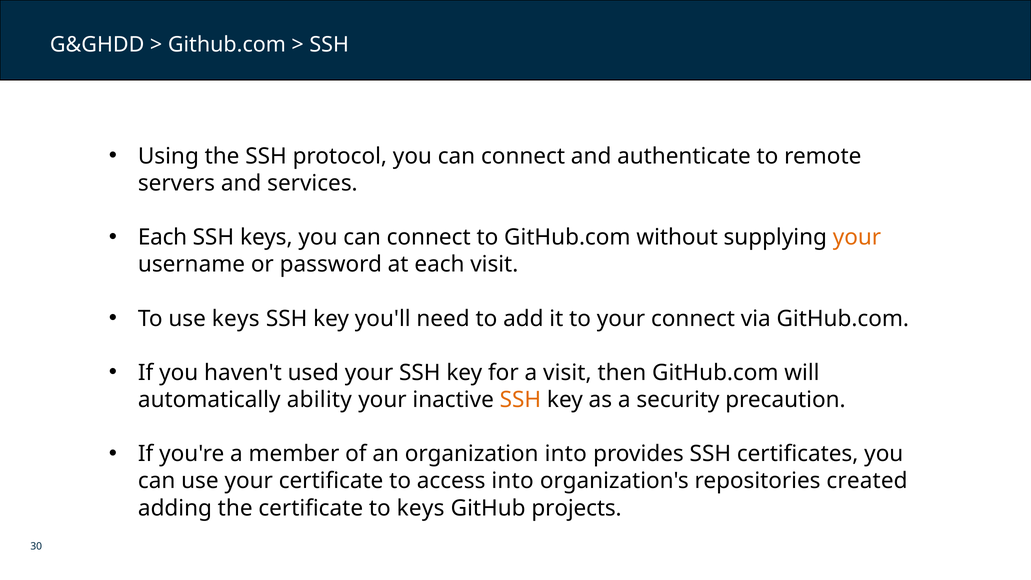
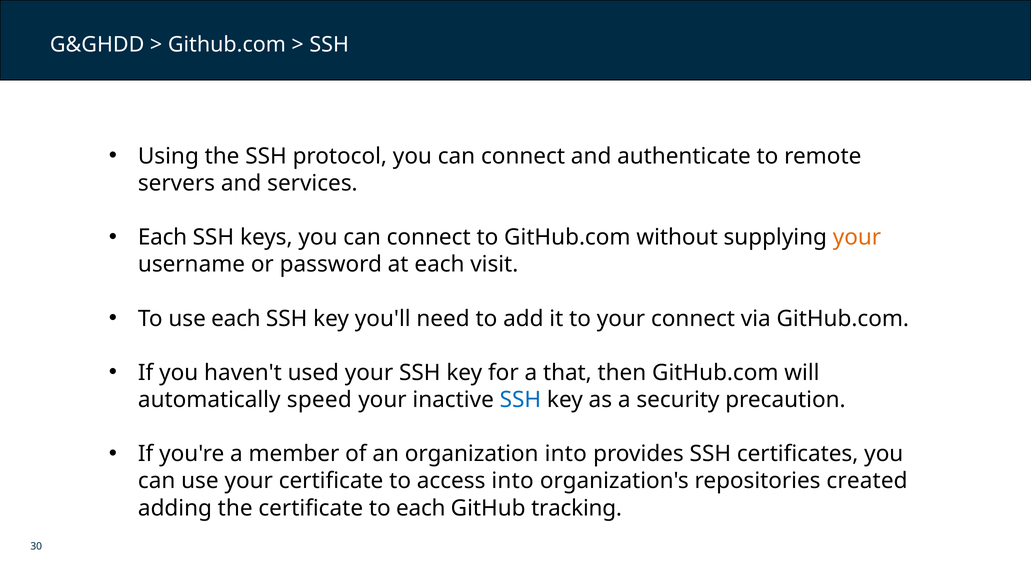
use keys: keys -> each
a visit: visit -> that
ability: ability -> speed
SSH at (520, 400) colour: orange -> blue
to keys: keys -> each
projects: projects -> tracking
